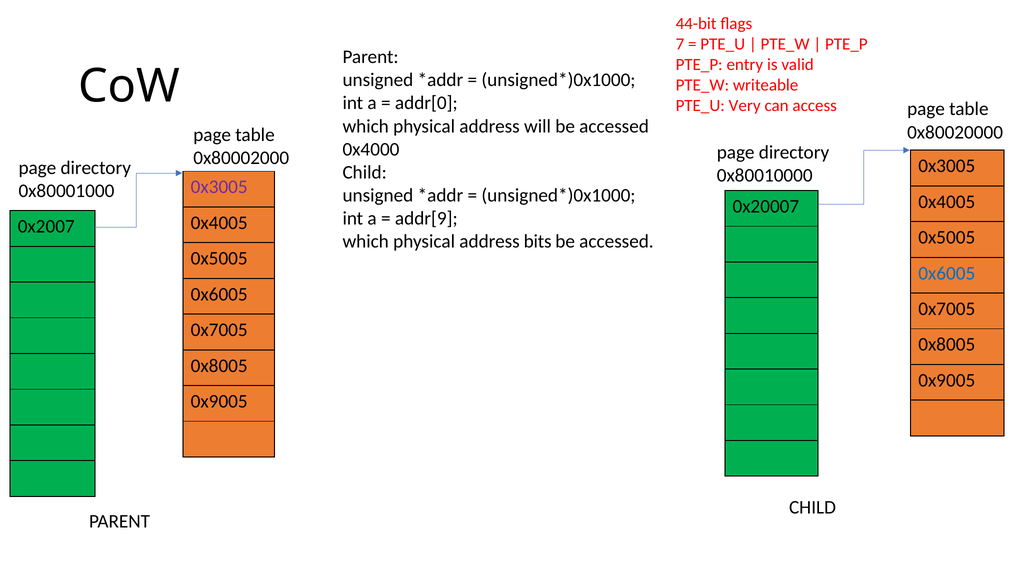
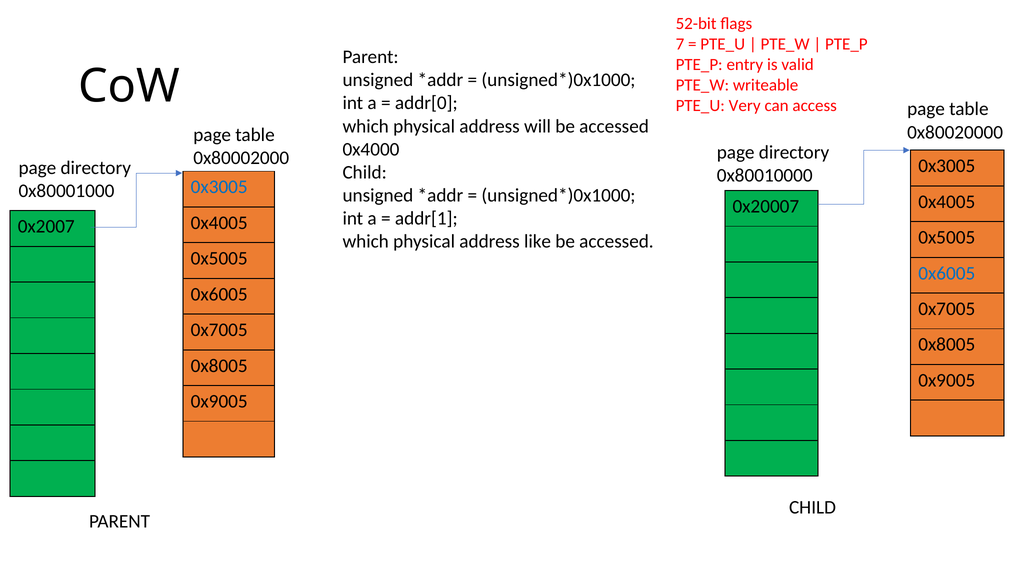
44-bit: 44-bit -> 52-bit
0x3005 at (219, 187) colour: purple -> blue
addr[9: addr[9 -> addr[1
bits: bits -> like
